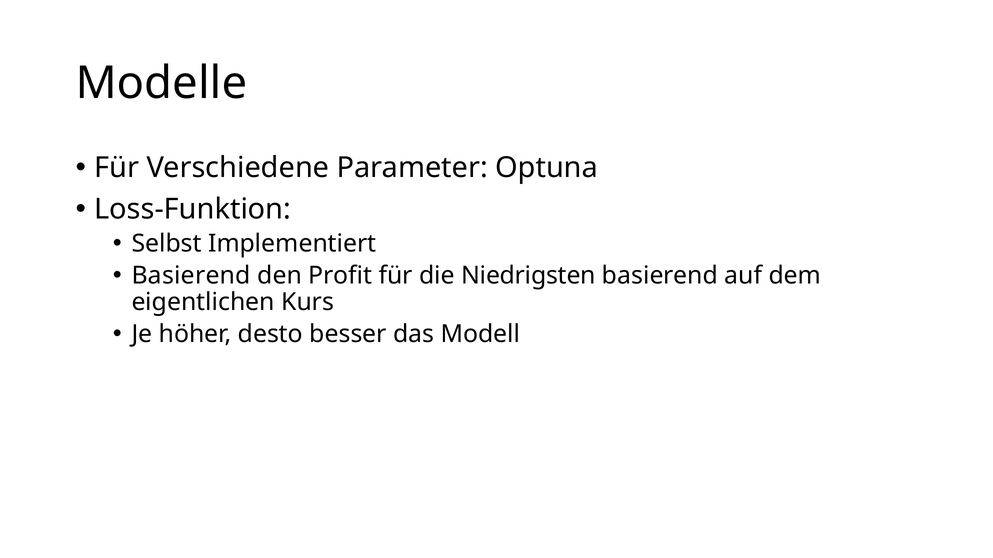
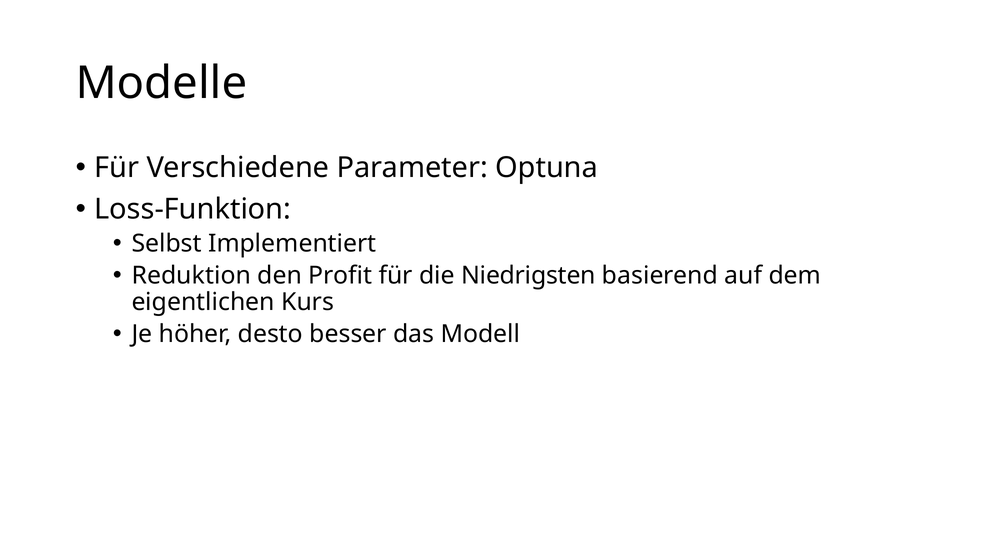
Basierend at (191, 276): Basierend -> Reduktion
